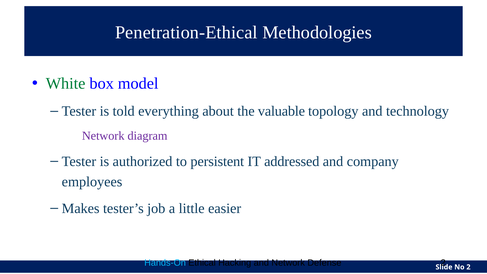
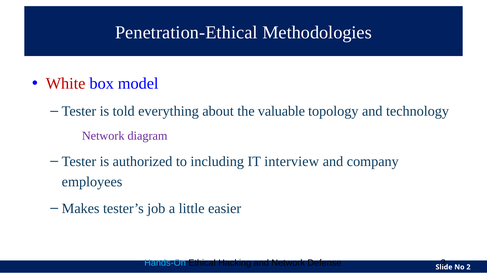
White colour: green -> red
persistent: persistent -> including
addressed: addressed -> interview
